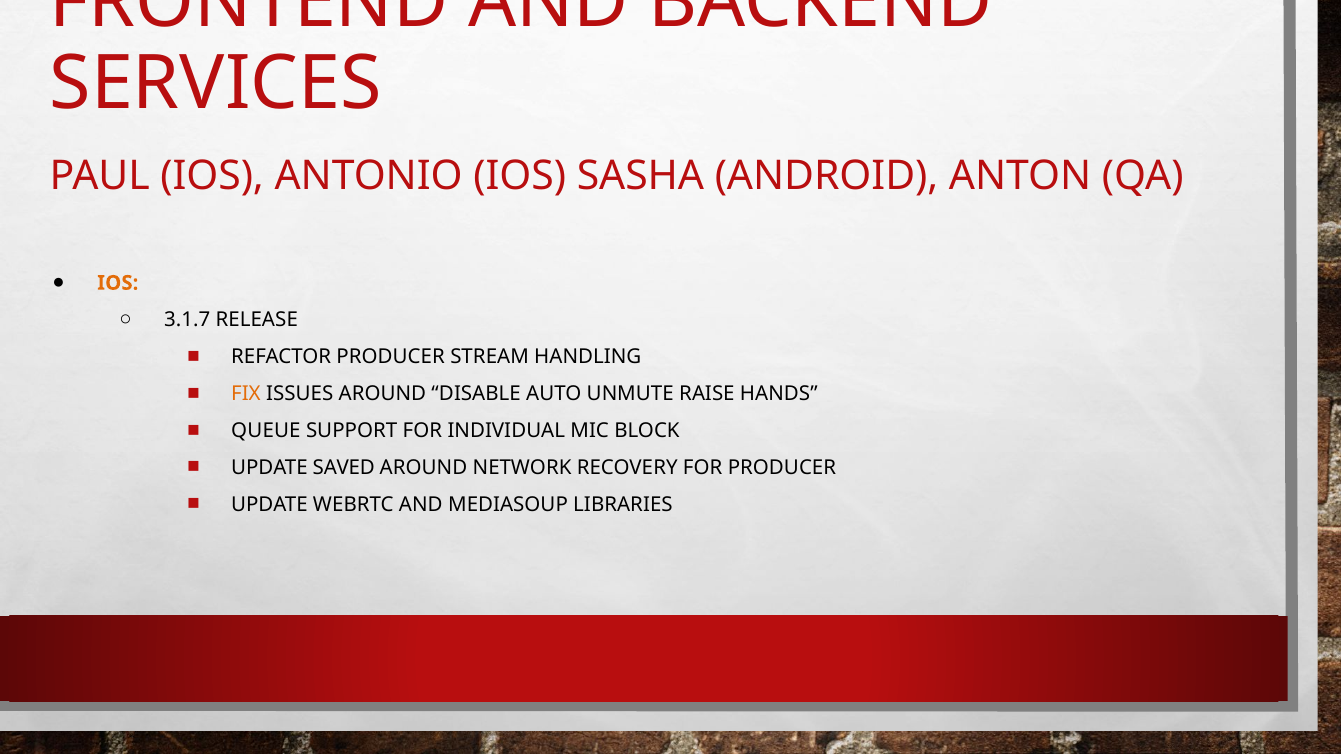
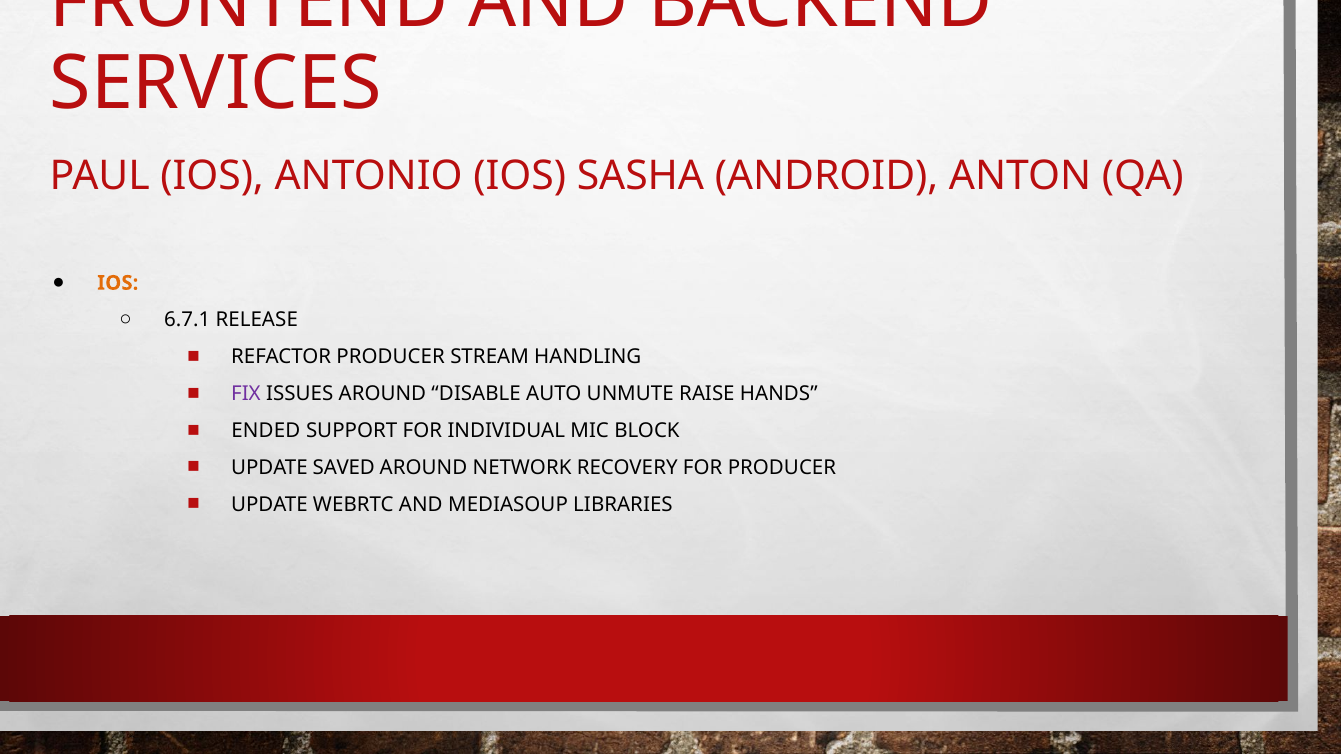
3.1.7: 3.1.7 -> 6.7.1
FIX colour: orange -> purple
QUEUE: QUEUE -> ENDED
